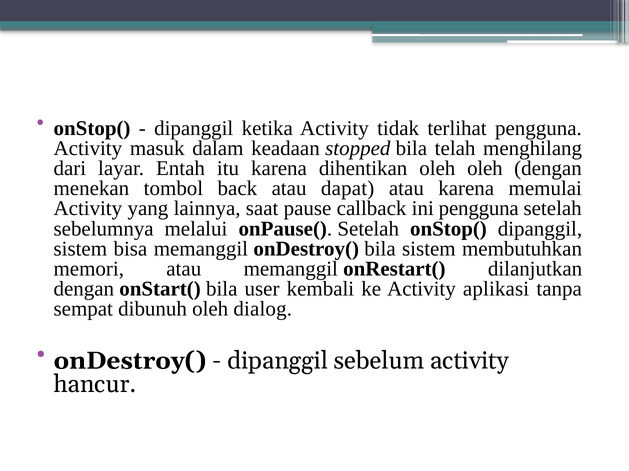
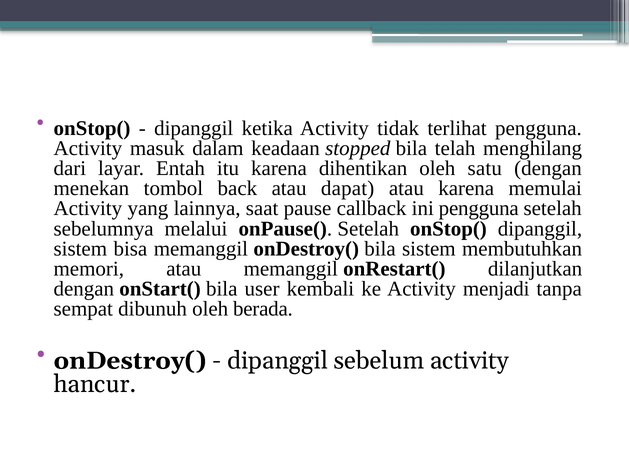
oleh oleh: oleh -> satu
aplikasi: aplikasi -> menjadi
dialog: dialog -> berada
